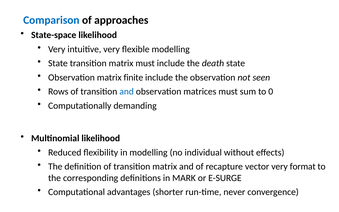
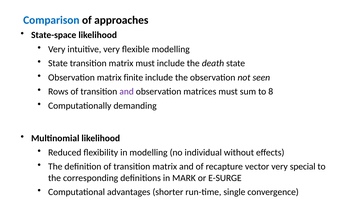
and at (127, 92) colour: blue -> purple
0: 0 -> 8
format: format -> special
never: never -> single
